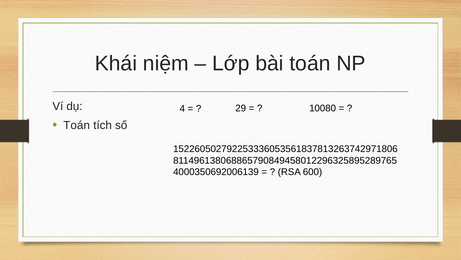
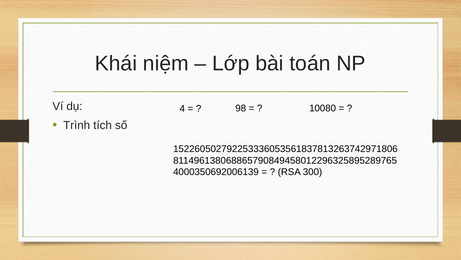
29: 29 -> 98
Toán at (77, 125): Toán -> Trình
600: 600 -> 300
